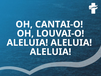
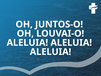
CANTAI-O: CANTAI-O -> JUNTOS-O
